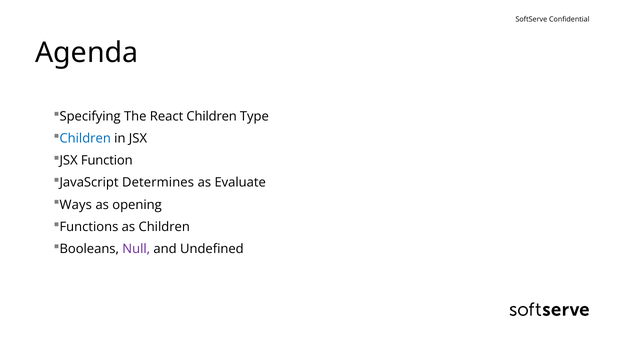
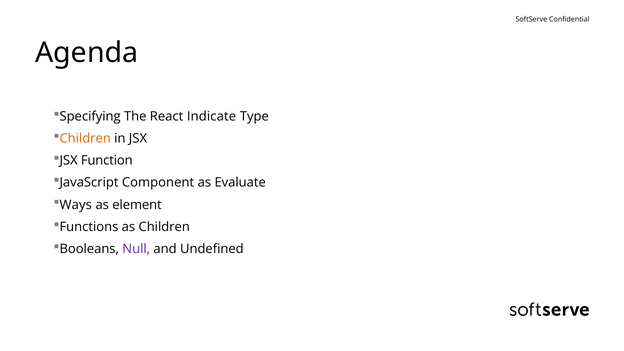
React Children: Children -> Indicate
Children at (85, 138) colour: blue -> orange
Determines: Determines -> Component
opening: opening -> element
